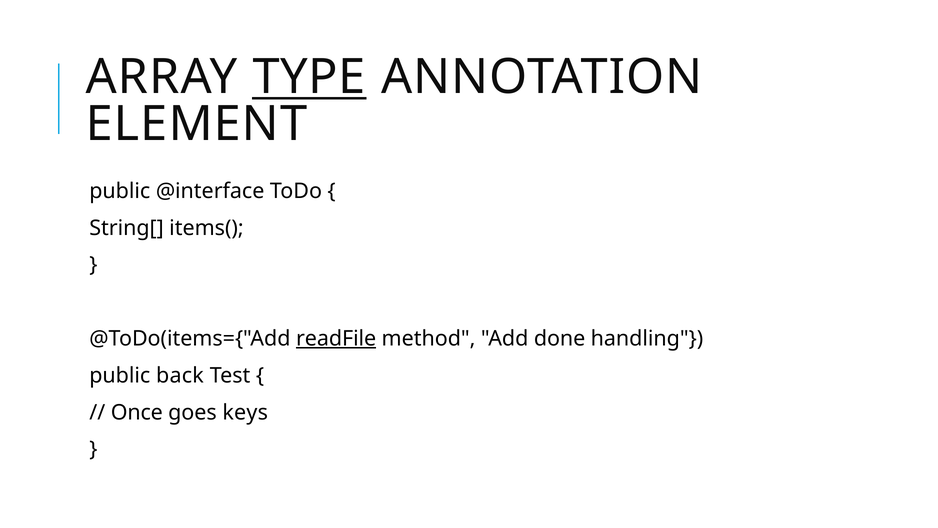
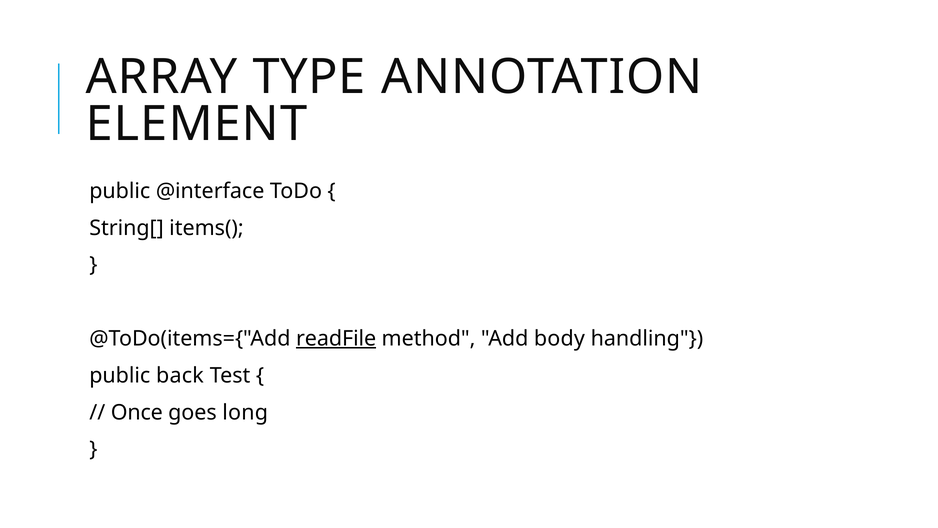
TYPE underline: present -> none
done: done -> body
keys: keys -> long
